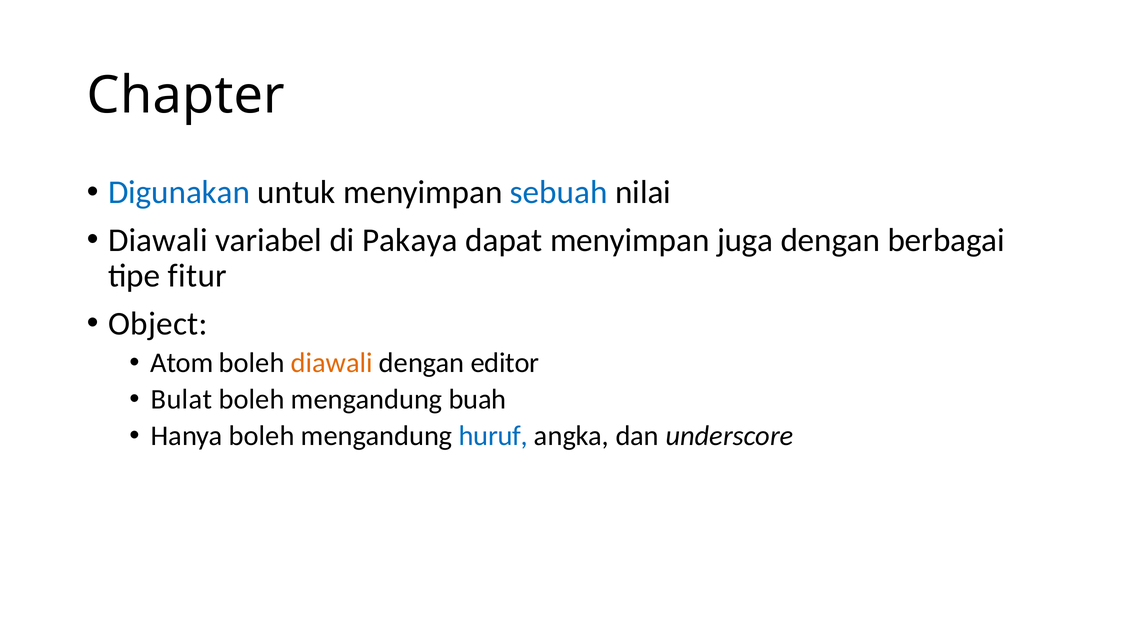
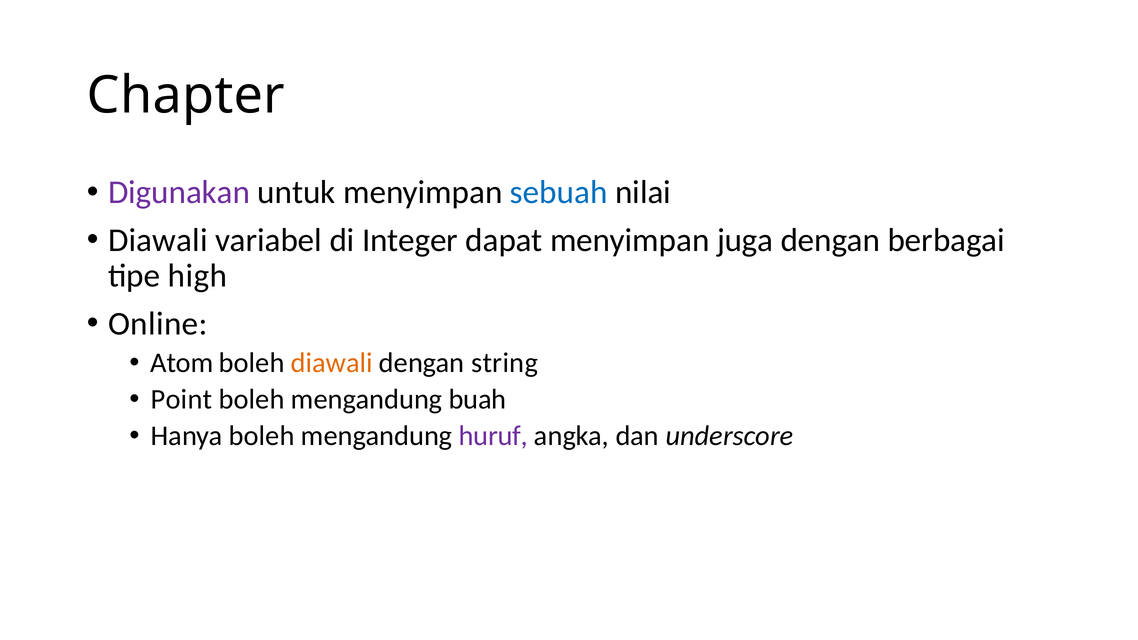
Digunakan colour: blue -> purple
Pakaya: Pakaya -> Integer
fitur: fitur -> high
Object: Object -> Online
editor: editor -> string
Bulat: Bulat -> Point
huruf colour: blue -> purple
